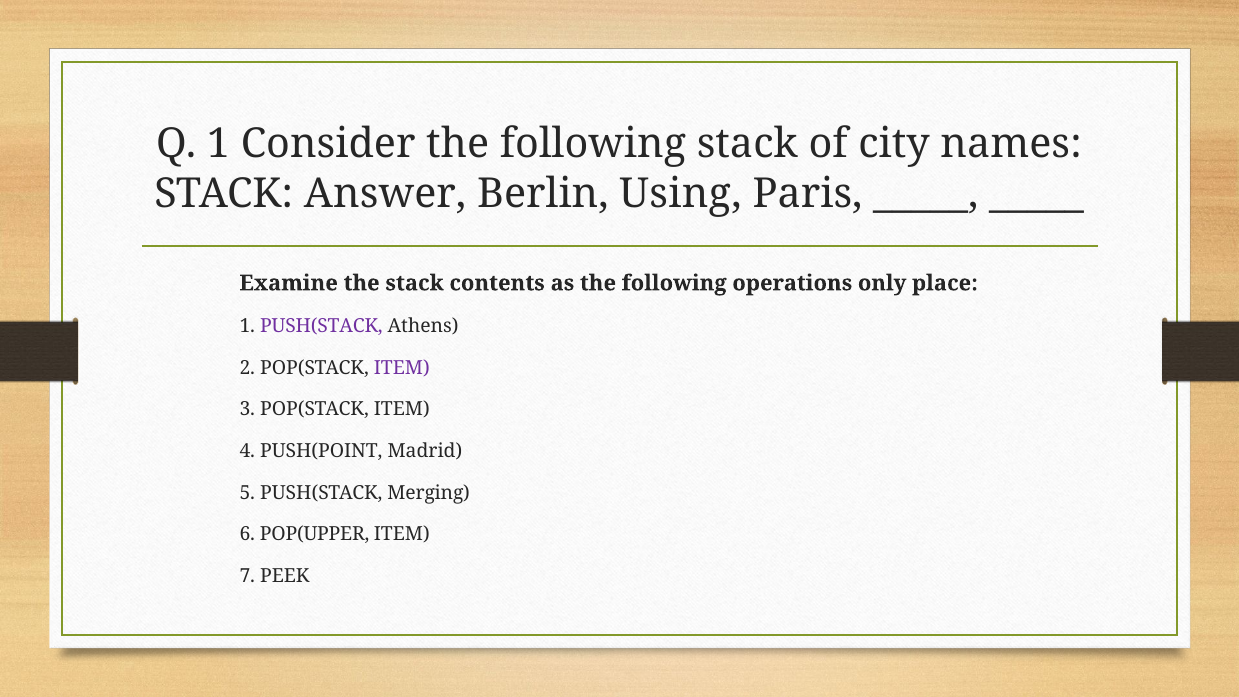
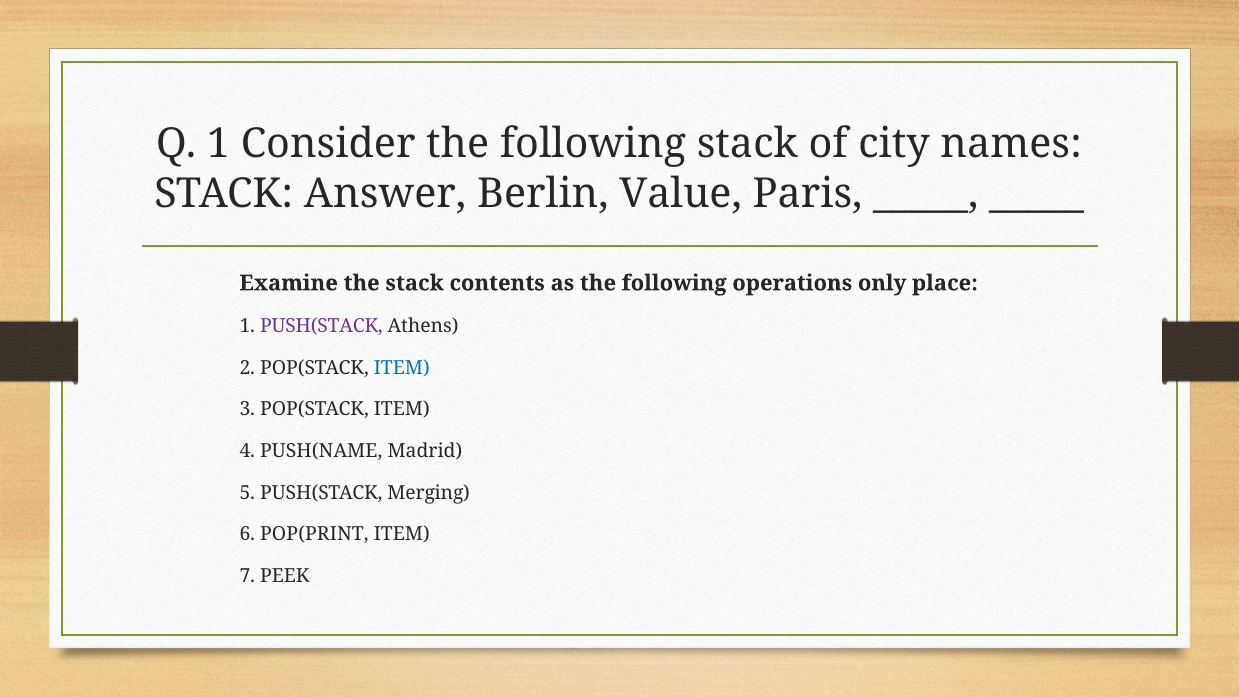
Using: Using -> Value
ITEM at (402, 368) colour: purple -> blue
PUSH(POINT: PUSH(POINT -> PUSH(NAME
POP(UPPER: POP(UPPER -> POP(PRINT
